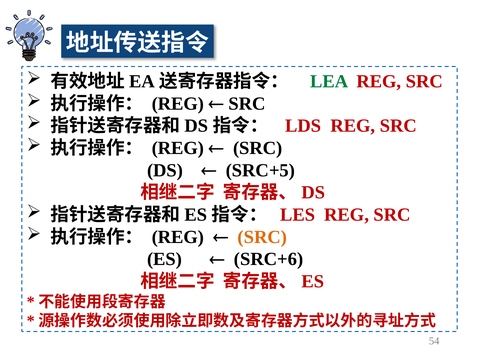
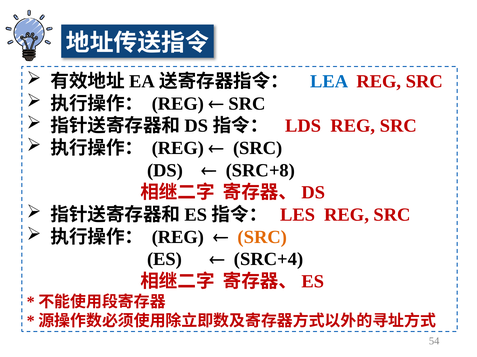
LEA colour: green -> blue
SRC+5: SRC+5 -> SRC+8
SRC+6: SRC+6 -> SRC+4
